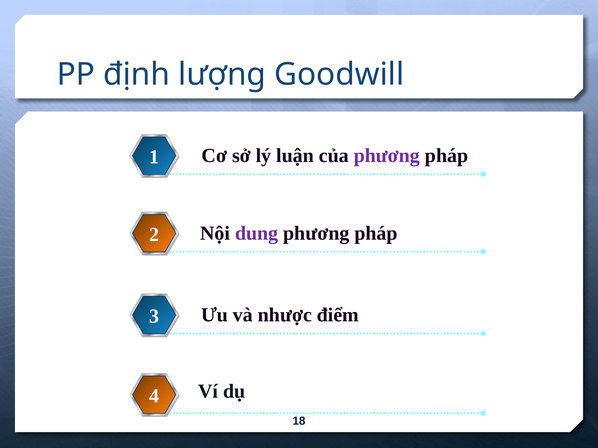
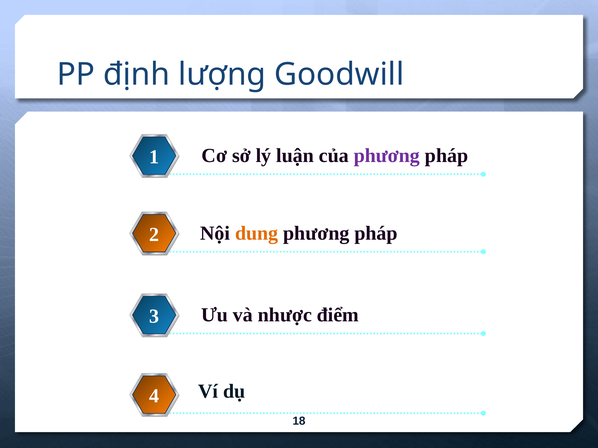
dung colour: purple -> orange
